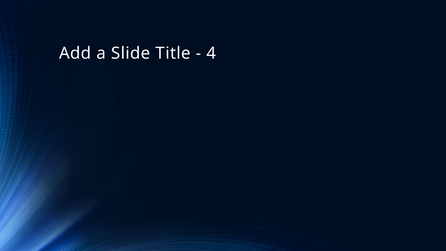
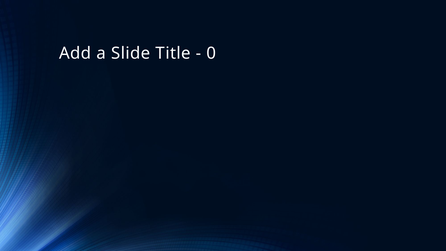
4: 4 -> 0
